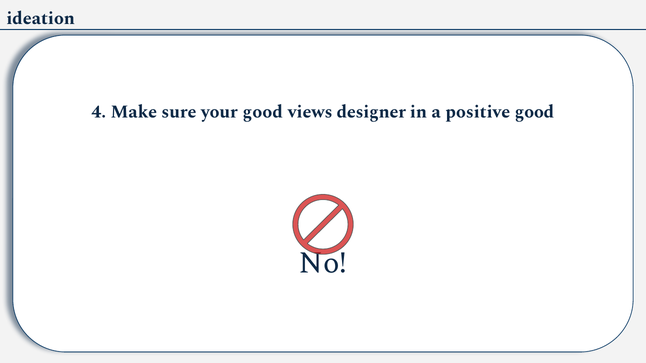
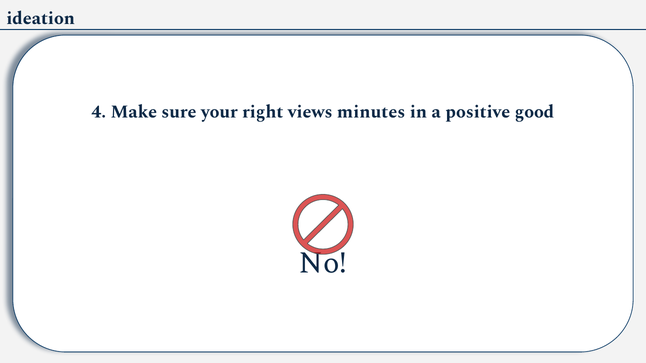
your good: good -> right
designer: designer -> minutes
